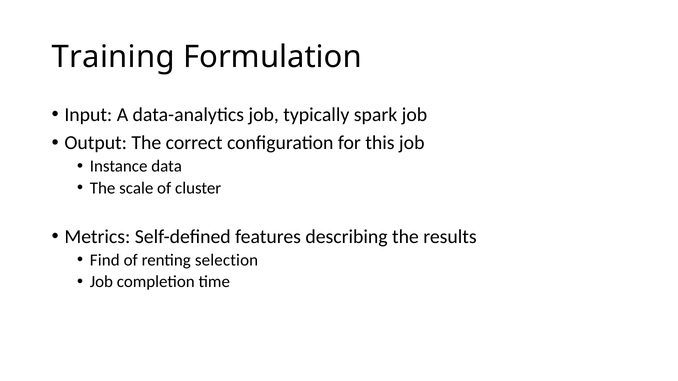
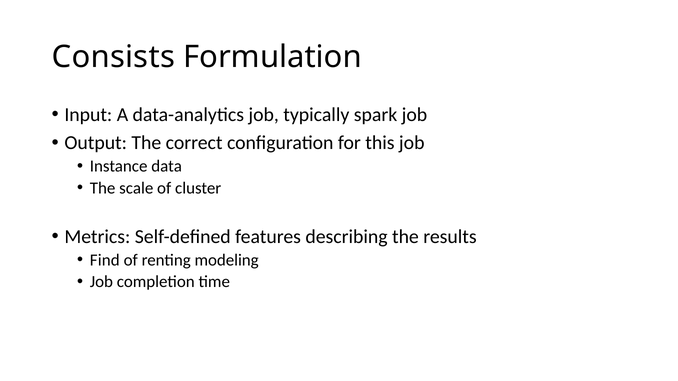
Training: Training -> Consists
selection: selection -> modeling
